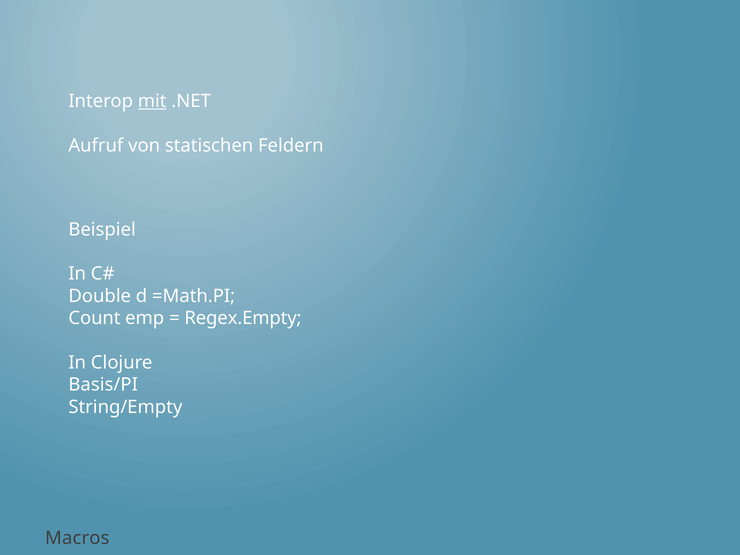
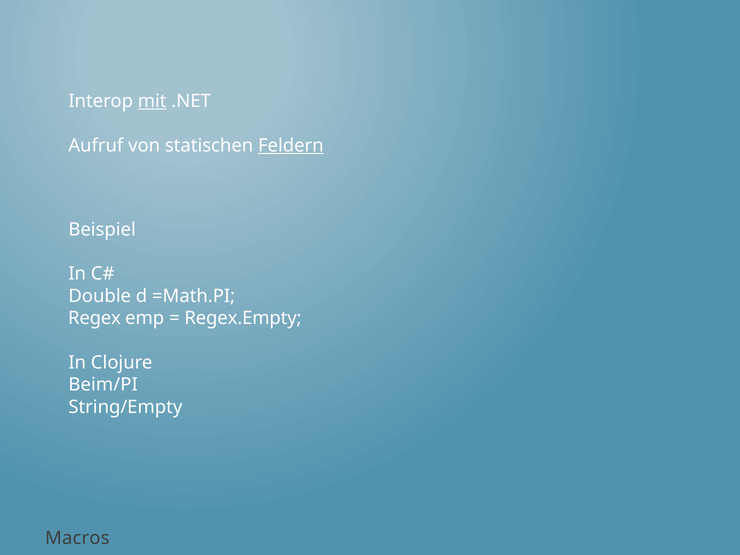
Feldern underline: none -> present
Count: Count -> Regex
Basis/PI: Basis/PI -> Beim/PI
